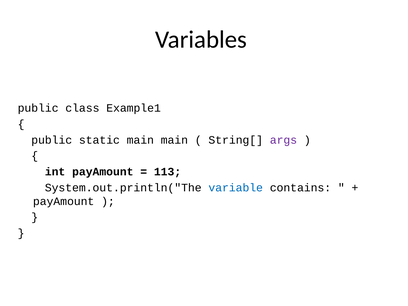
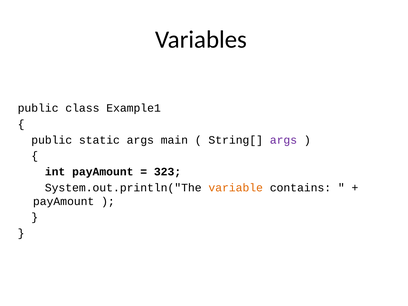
static main: main -> args
113: 113 -> 323
variable colour: blue -> orange
